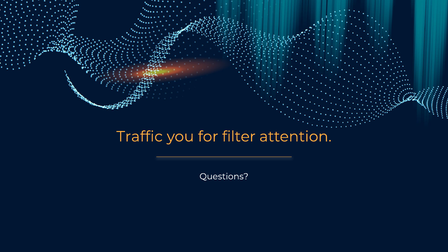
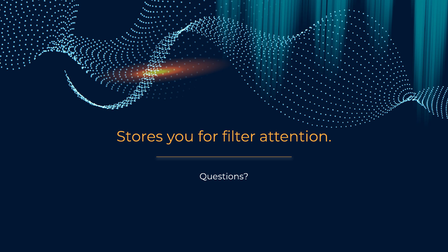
Traffic: Traffic -> Stores
